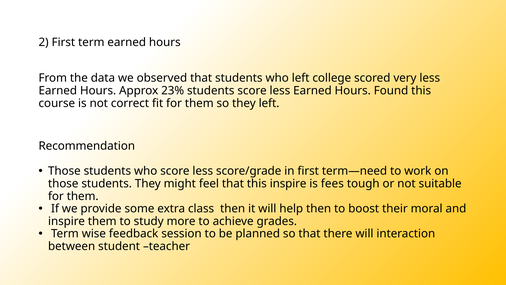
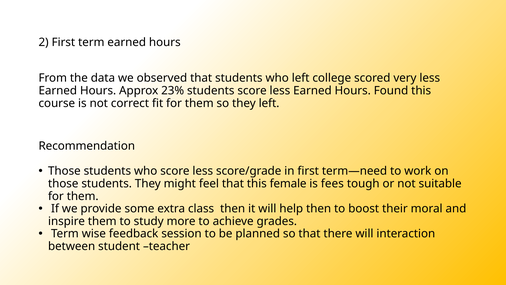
this inspire: inspire -> female
